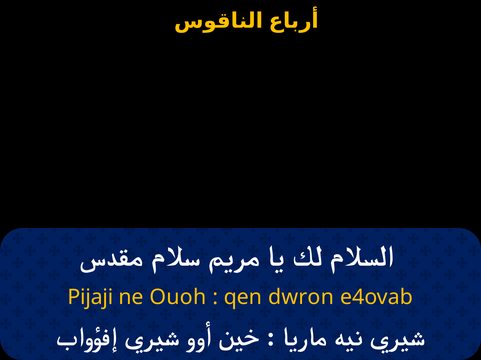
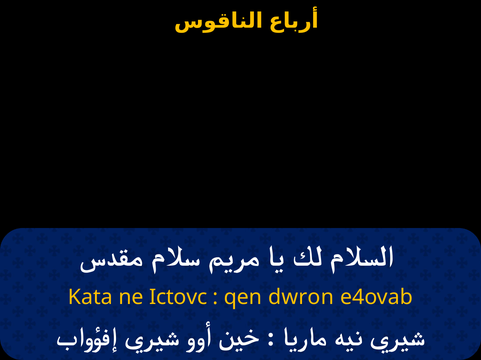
Pijaji: Pijaji -> Kata
Ouoh: Ouoh -> Ictovc
